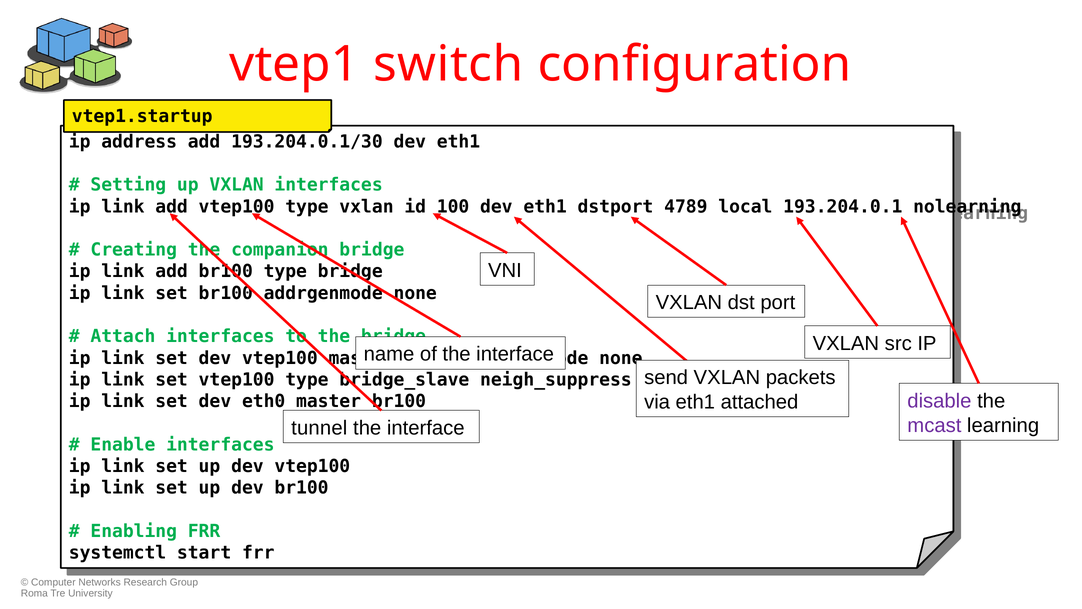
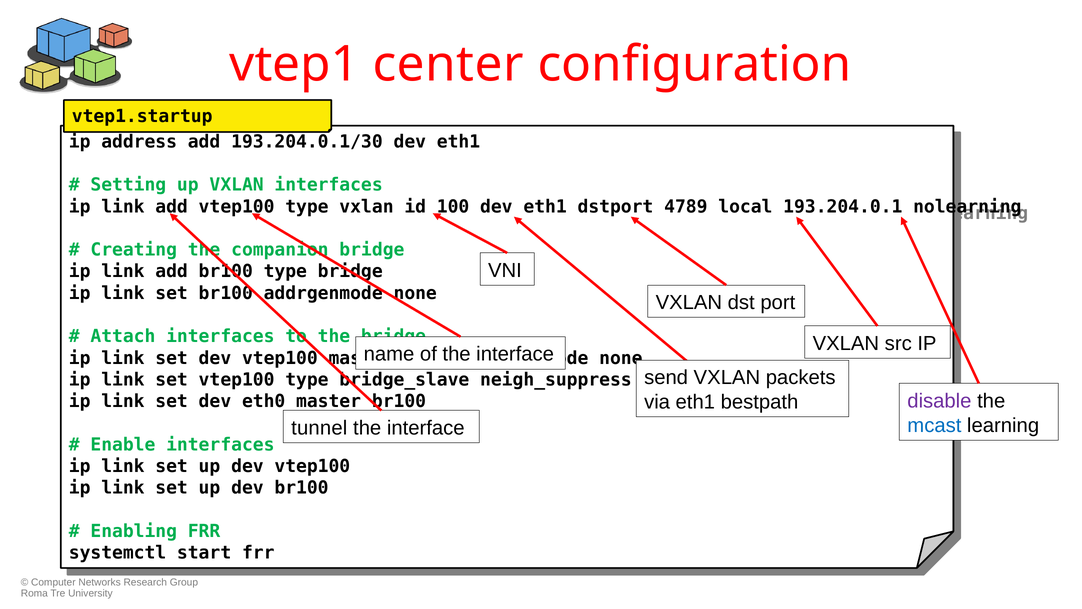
switch: switch -> center
attached: attached -> bestpath
mcast colour: purple -> blue
